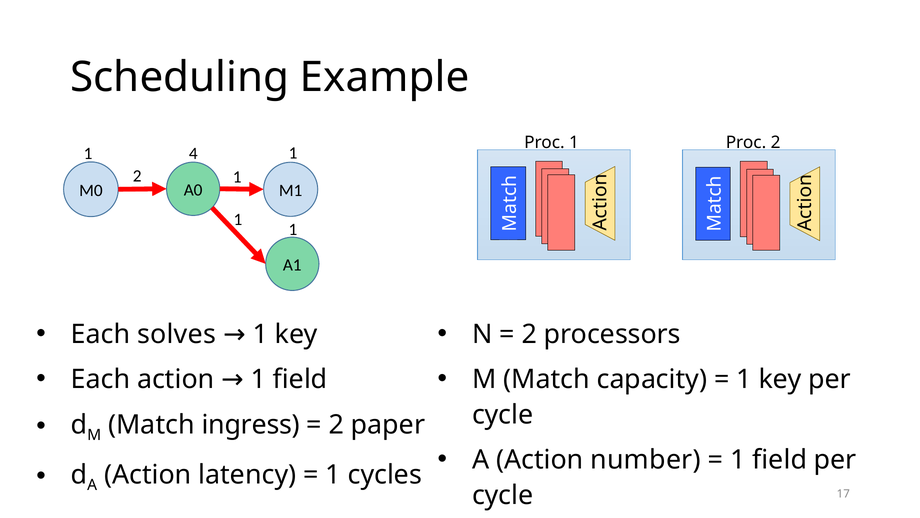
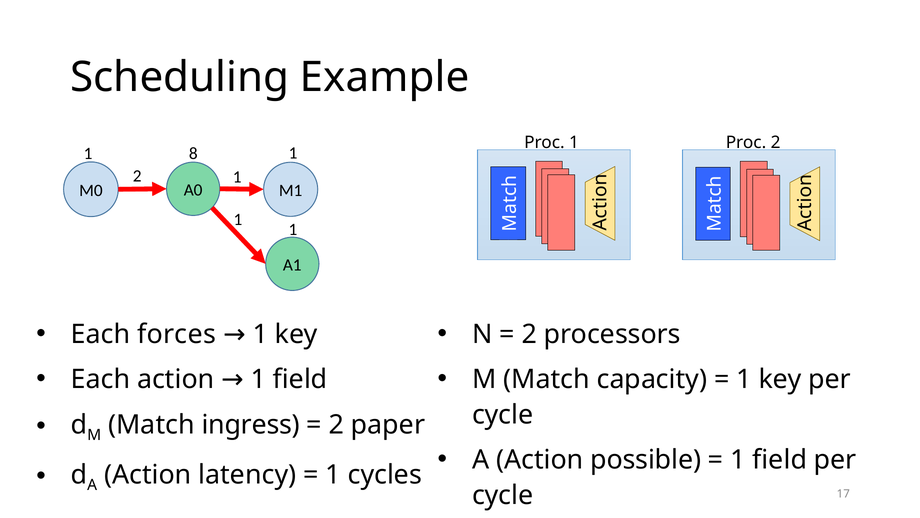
4: 4 -> 8
solves: solves -> forces
number: number -> possible
